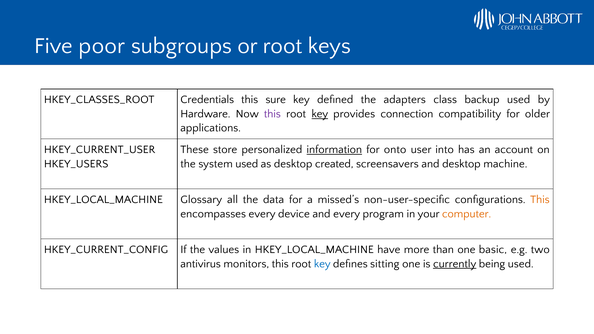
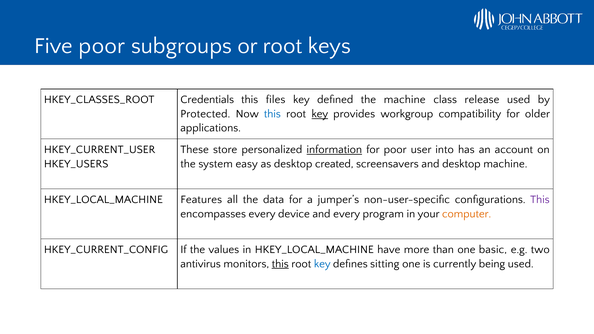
sure: sure -> files
the adapters: adapters -> machine
backup: backup -> release
Hardware: Hardware -> Protected
this at (272, 114) colour: purple -> blue
connection: connection -> workgroup
for onto: onto -> poor
system used: used -> easy
Glossary: Glossary -> Features
missed’s: missed’s -> jumper’s
This at (540, 200) colour: orange -> purple
this at (280, 264) underline: none -> present
currently underline: present -> none
